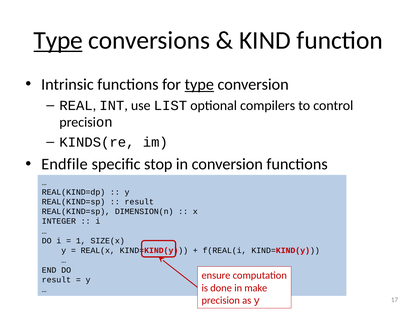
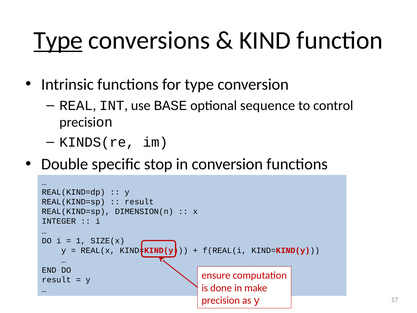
type at (199, 84) underline: present -> none
LIST: LIST -> BASE
compilers: compilers -> sequence
Endfile: Endfile -> Double
